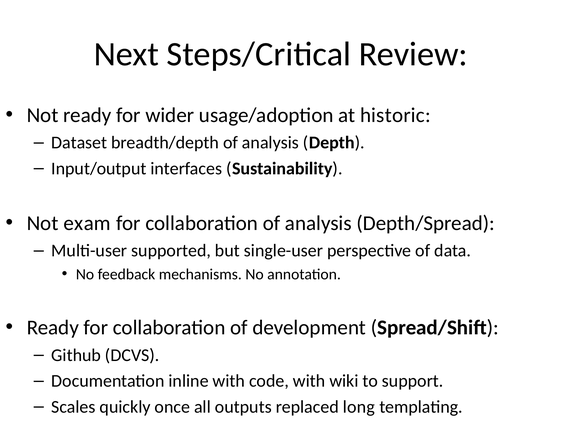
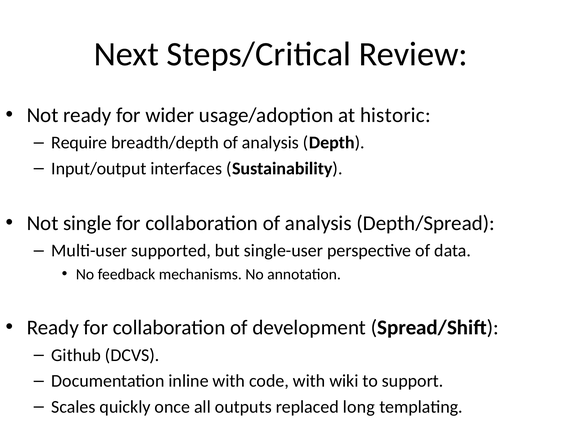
Dataset: Dataset -> Require
exam: exam -> single
